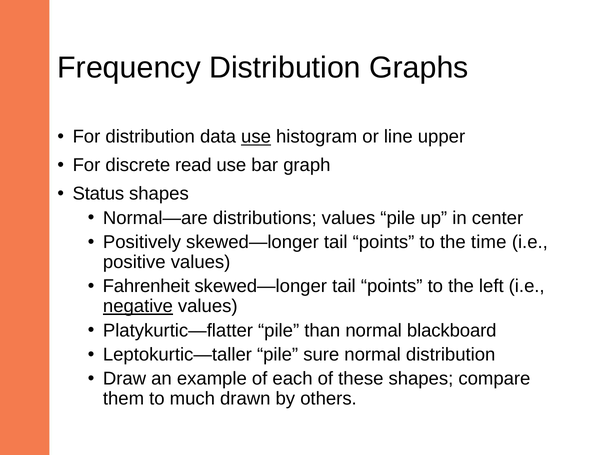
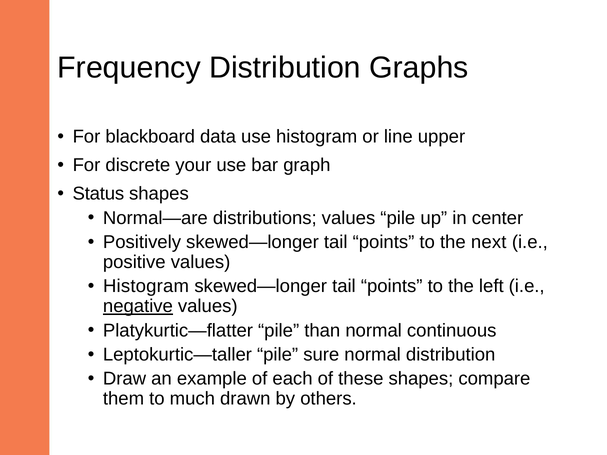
For distribution: distribution -> blackboard
use at (256, 137) underline: present -> none
read: read -> your
time: time -> next
Fahrenheit at (146, 286): Fahrenheit -> Histogram
blackboard: blackboard -> continuous
